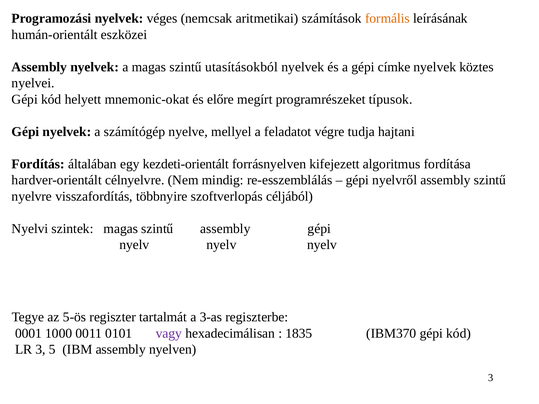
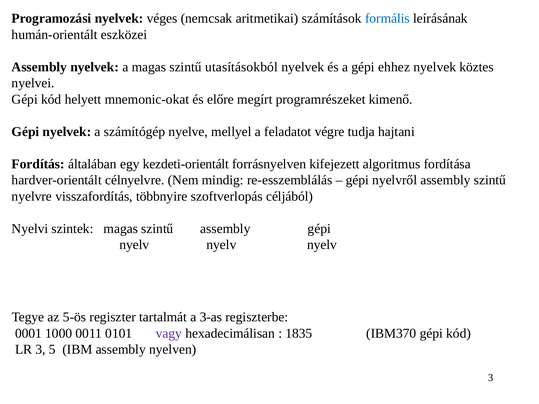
formális colour: orange -> blue
címke: címke -> ehhez
típusok: típusok -> kimenő
